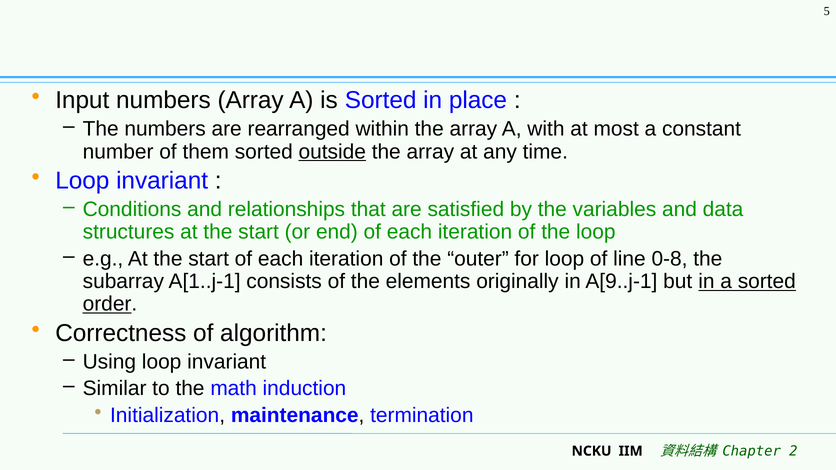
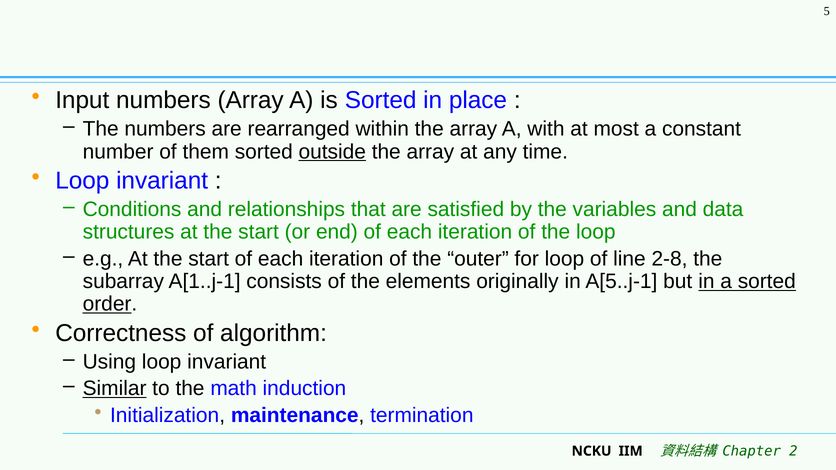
0-8: 0-8 -> 2-8
A[9..j-1: A[9..j-1 -> A[5..j-1
Similar underline: none -> present
